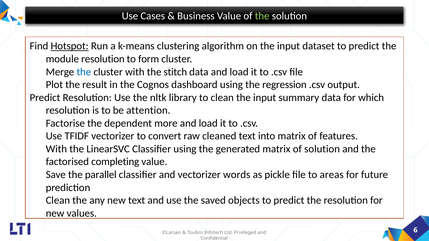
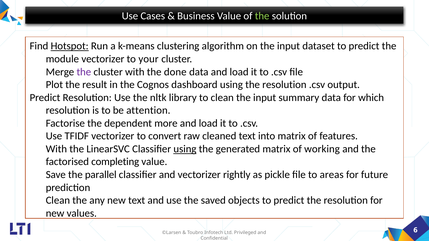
module resolution: resolution -> vectorizer
form: form -> your
the at (84, 72) colour: blue -> purple
stitch: stitch -> done
using the regression: regression -> resolution
using at (185, 149) underline: none -> present
of solution: solution -> working
words: words -> rightly
